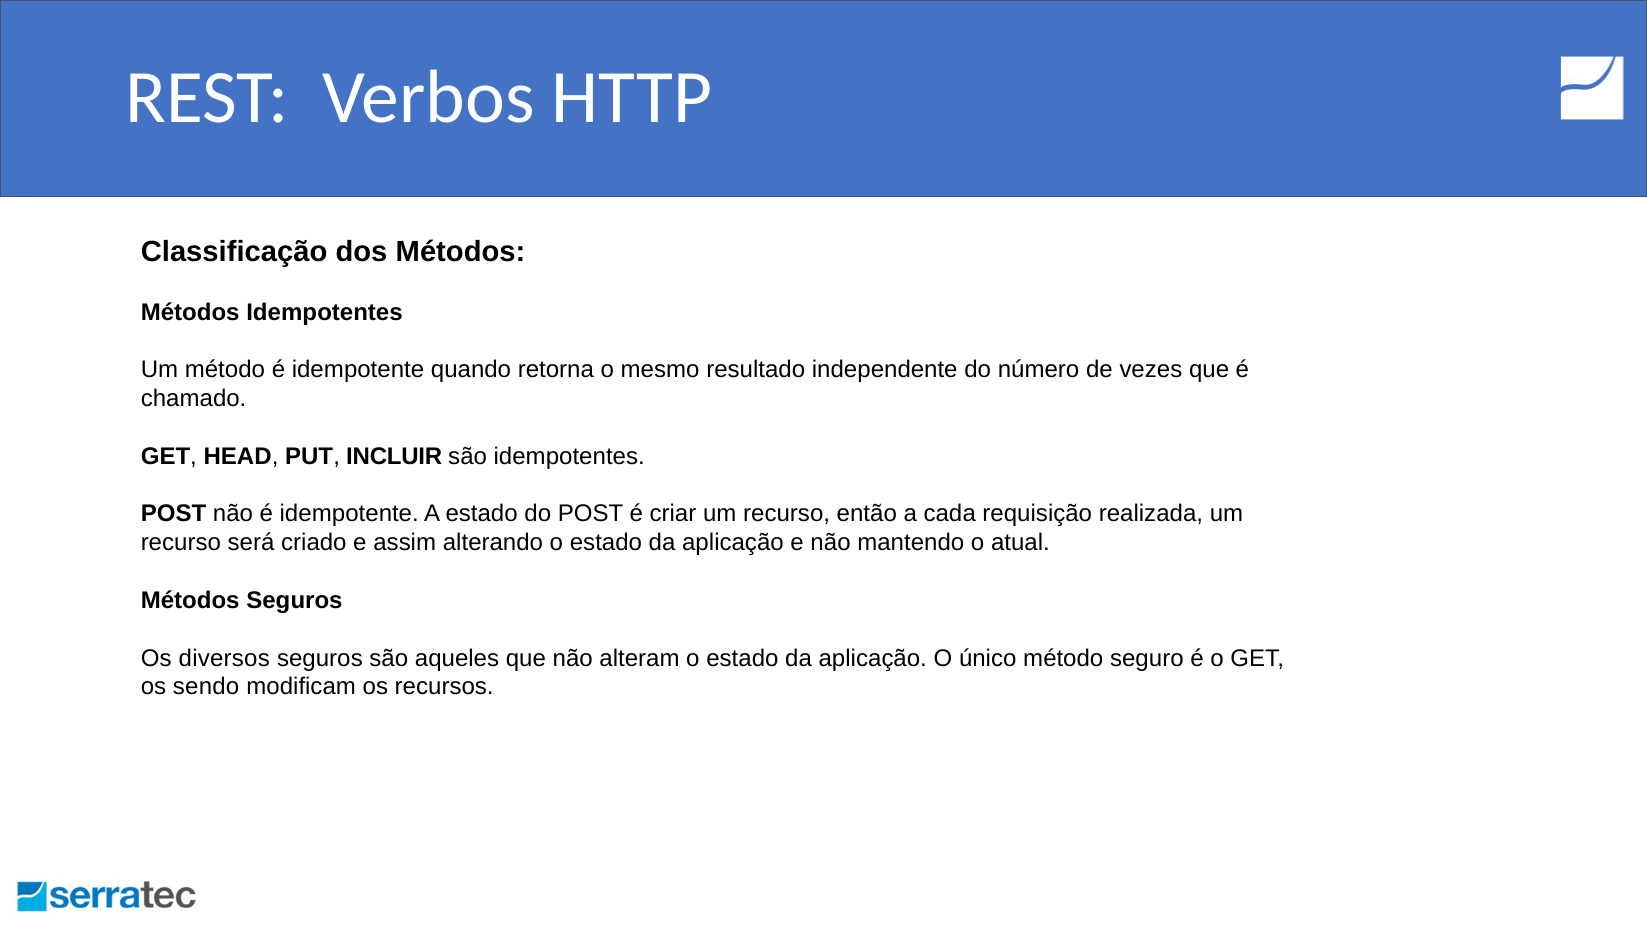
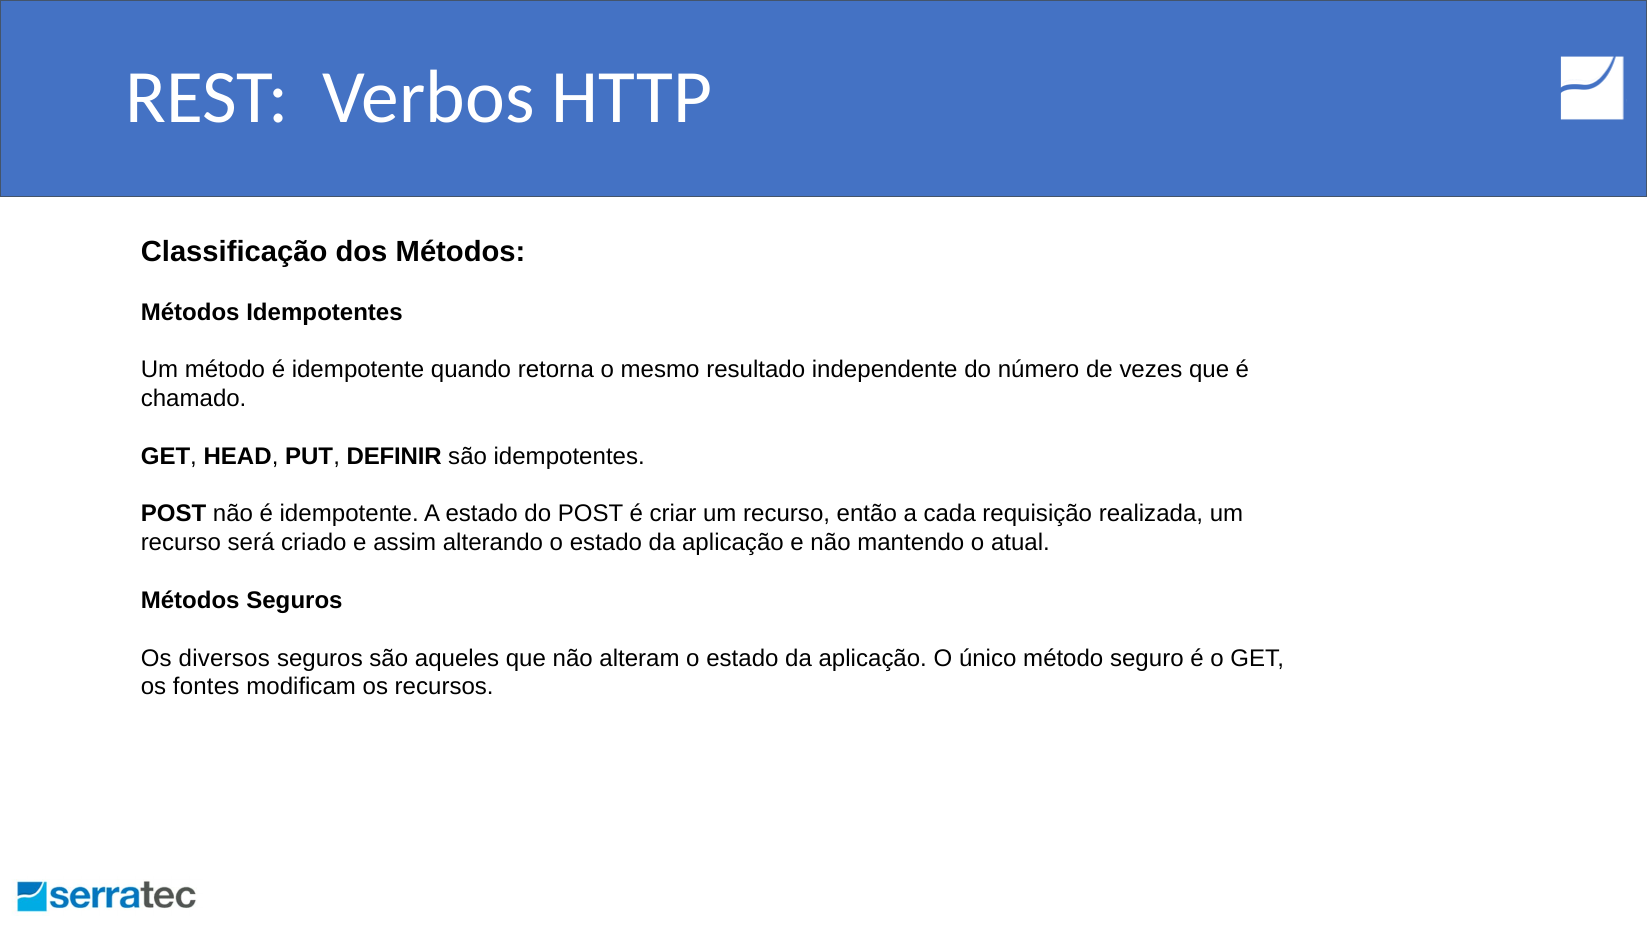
INCLUIR: INCLUIR -> DEFINIR
sendo: sendo -> fontes
